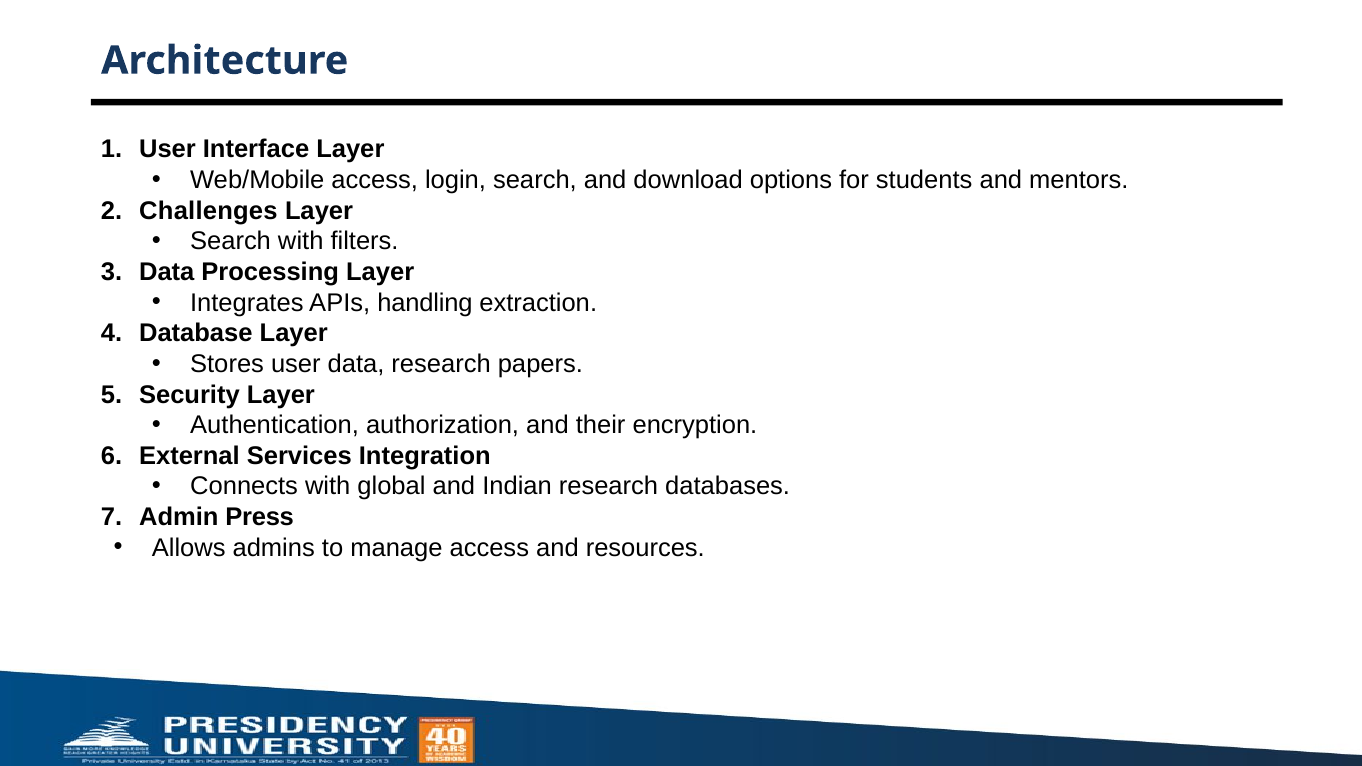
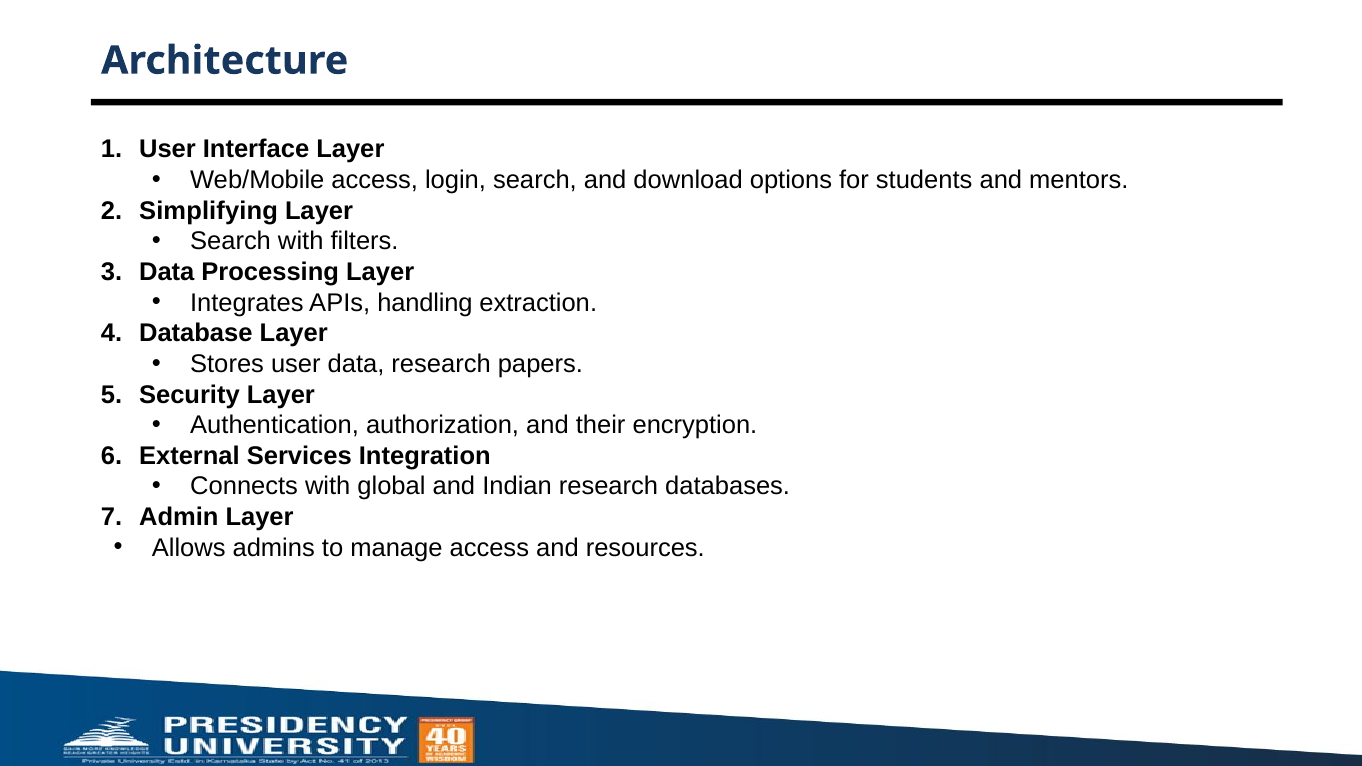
Challenges: Challenges -> Simplifying
Admin Press: Press -> Layer
